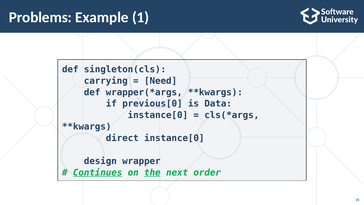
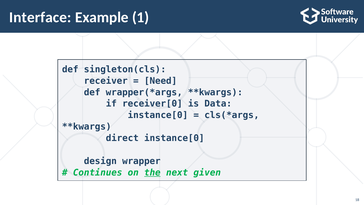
Problems: Problems -> Interface
carrying: carrying -> receiver
previous[0: previous[0 -> receiver[0
Continues underline: present -> none
order: order -> given
